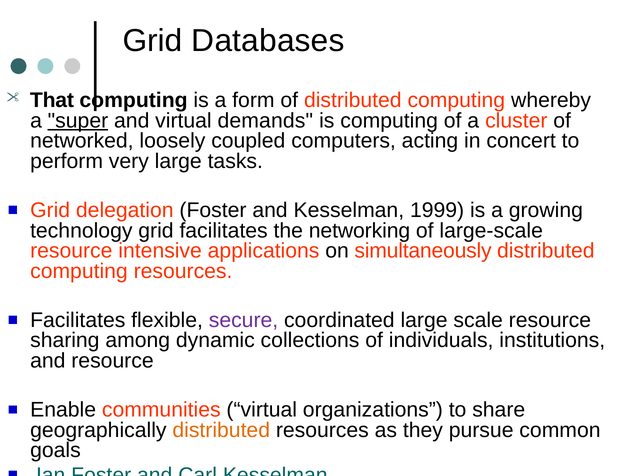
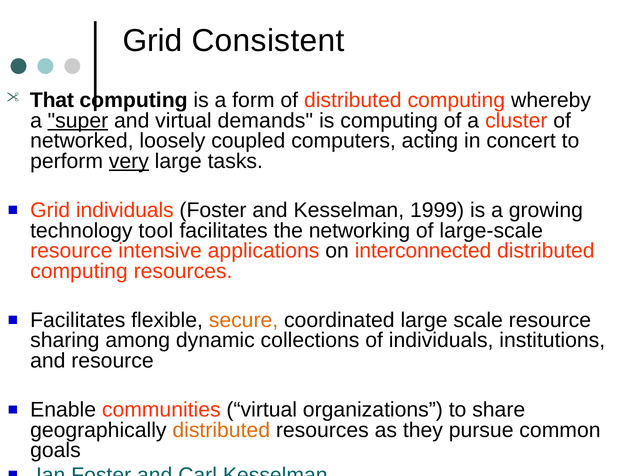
Databases: Databases -> Consistent
very underline: none -> present
Grid delegation: delegation -> individuals
technology grid: grid -> tool
simultaneously: simultaneously -> interconnected
secure colour: purple -> orange
